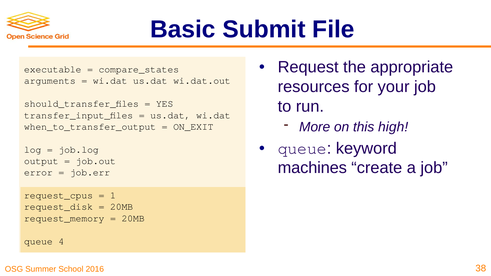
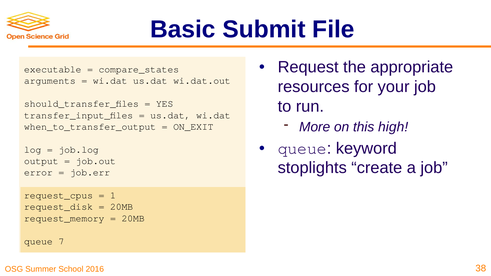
machines: machines -> stoplights
4: 4 -> 7
